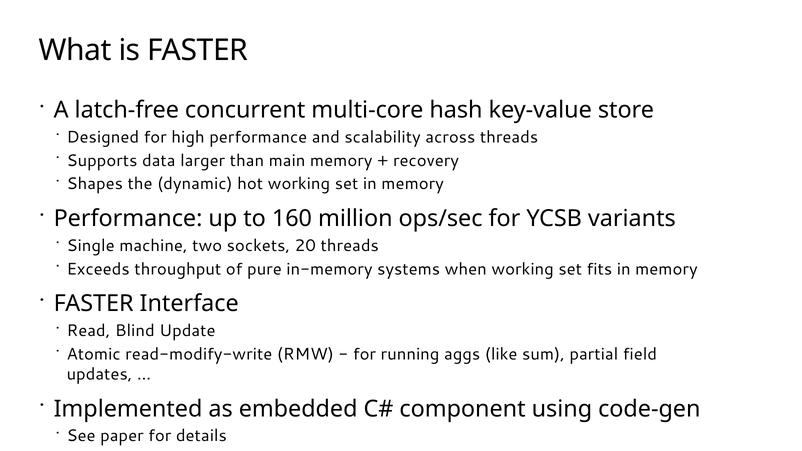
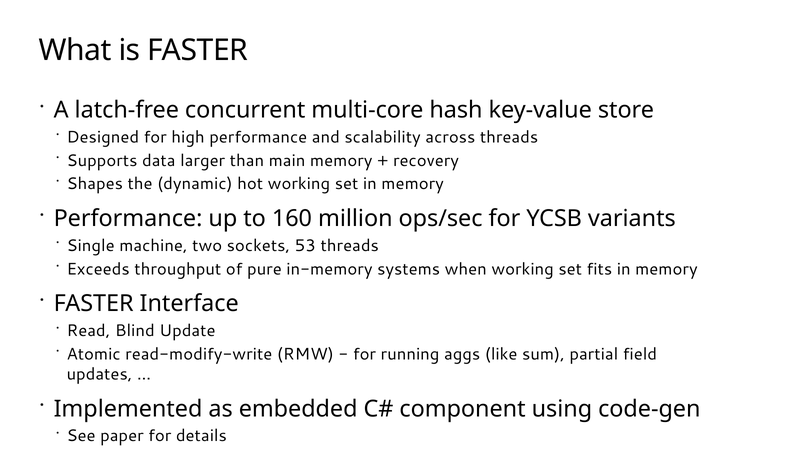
20: 20 -> 53
